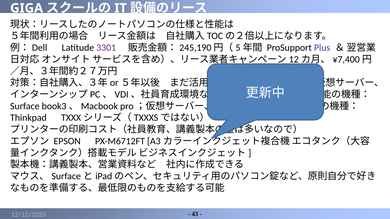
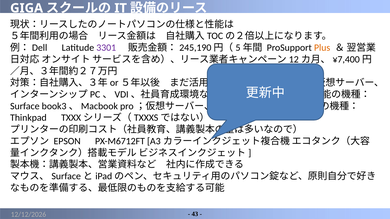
Plus colour: purple -> orange
